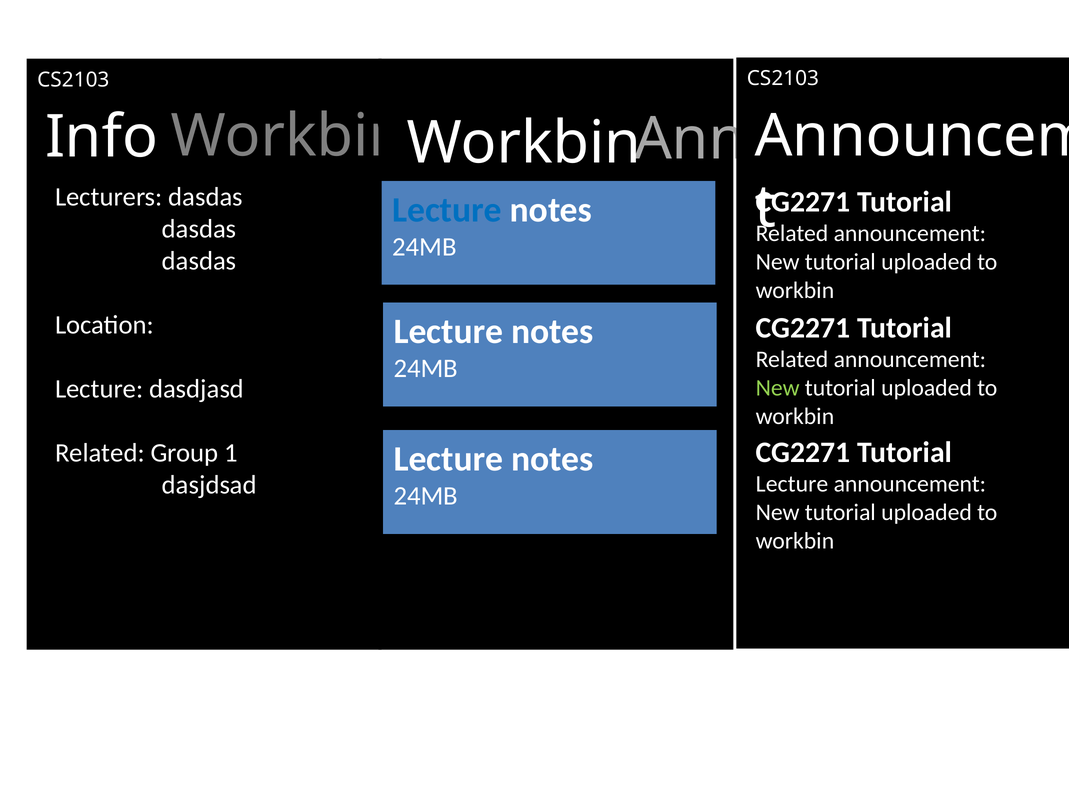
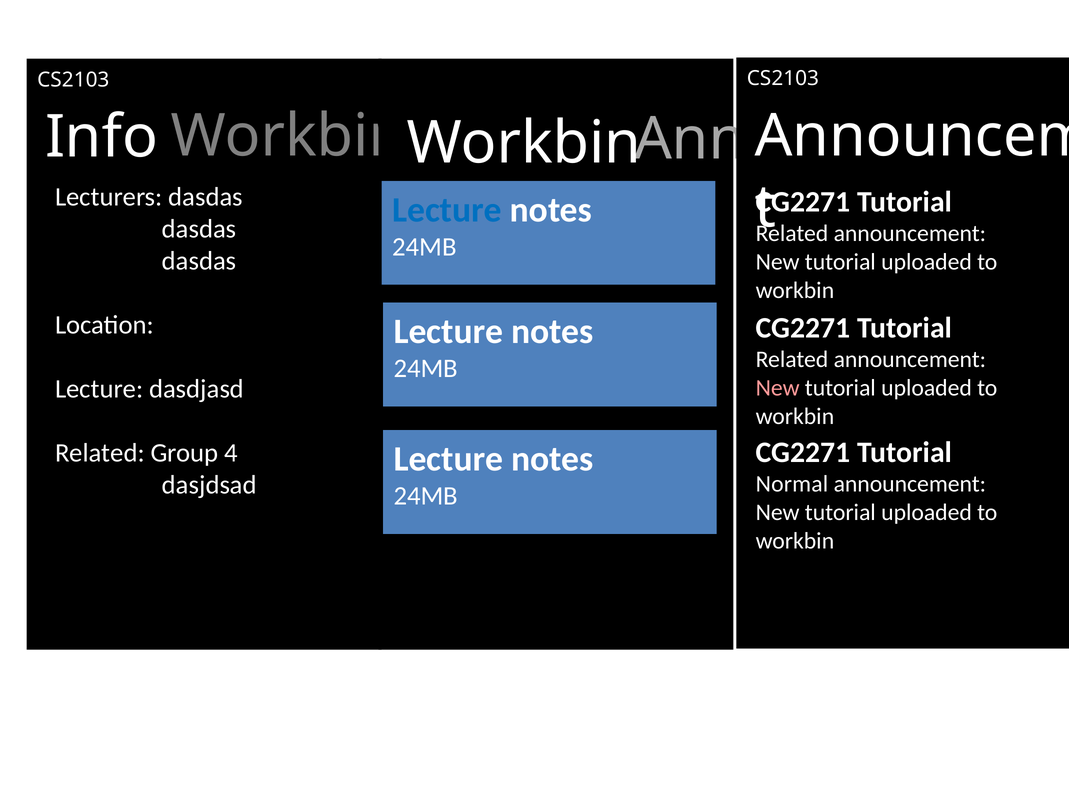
New at (778, 388) colour: light green -> pink
1: 1 -> 4
Lecture at (792, 485): Lecture -> Normal
